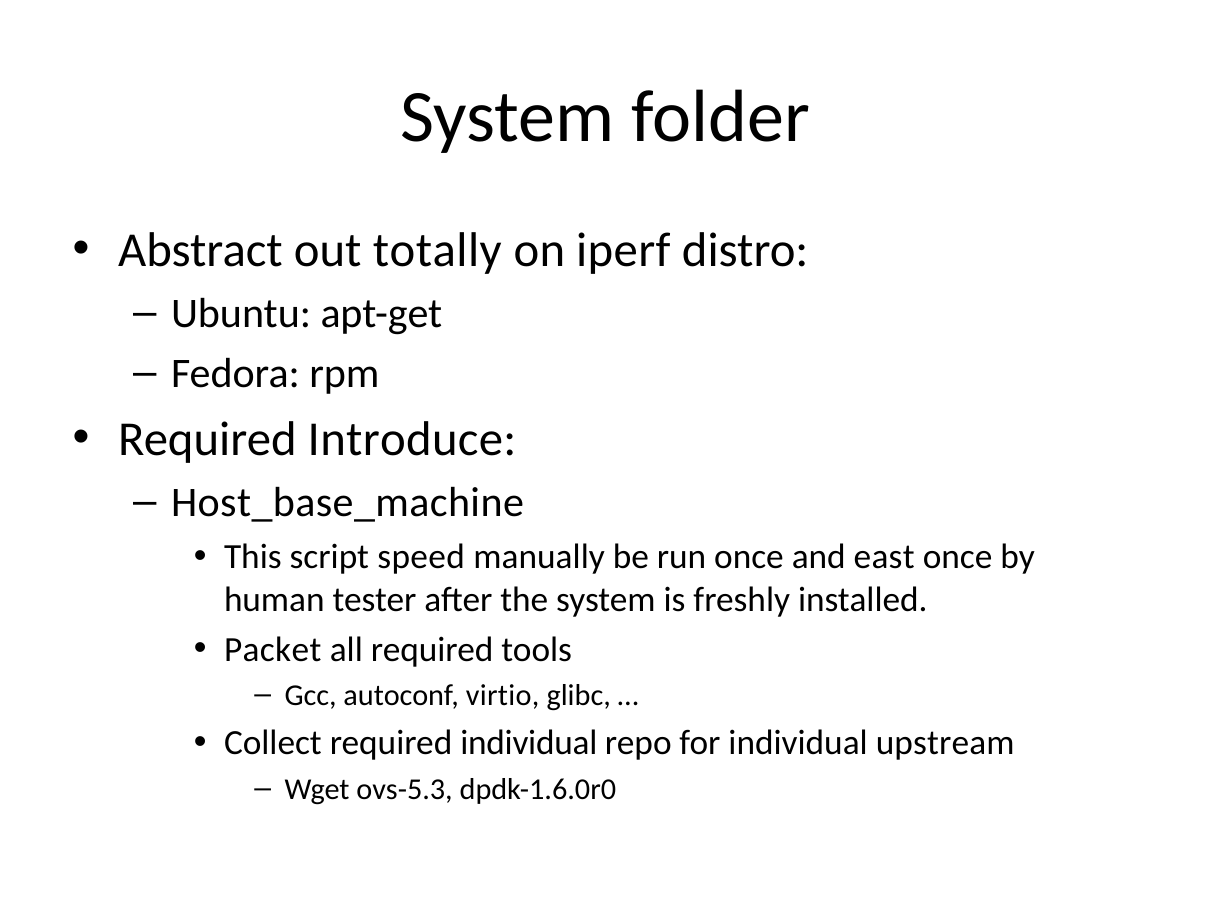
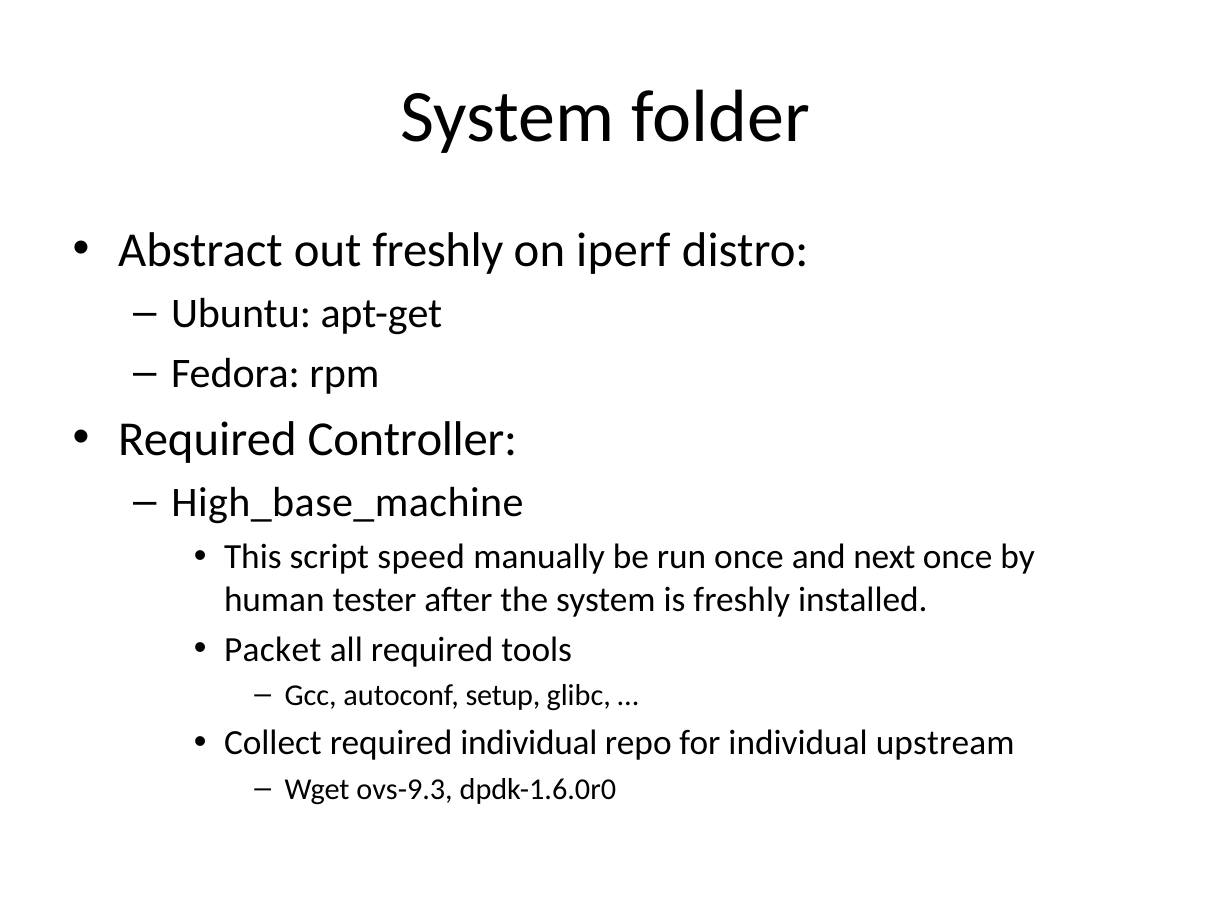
out totally: totally -> freshly
Introduce: Introduce -> Controller
Host_base_machine: Host_base_machine -> High_base_machine
east: east -> next
virtio: virtio -> setup
ovs-5.3: ovs-5.3 -> ovs-9.3
